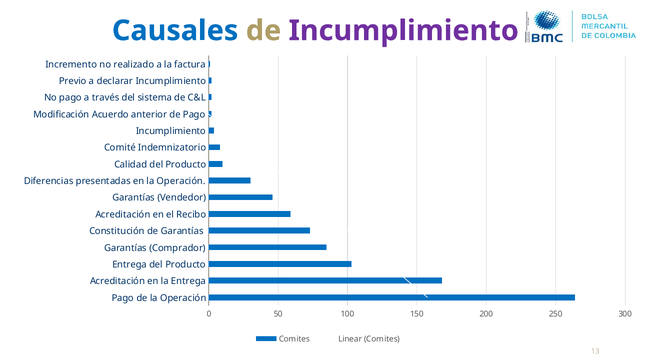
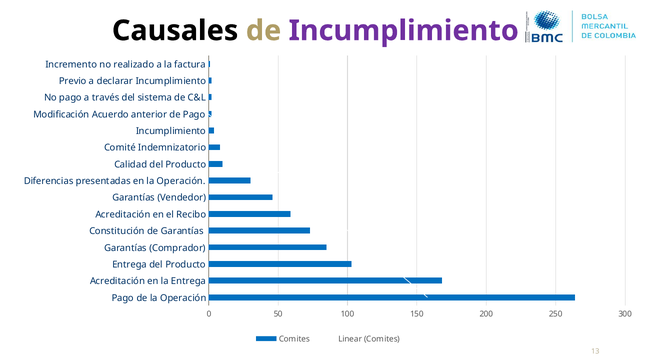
Causales colour: blue -> black
